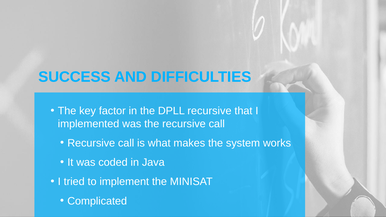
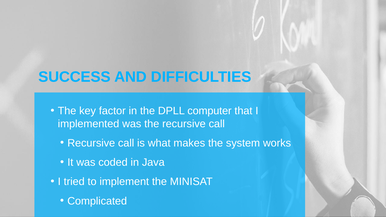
DPLL recursive: recursive -> computer
